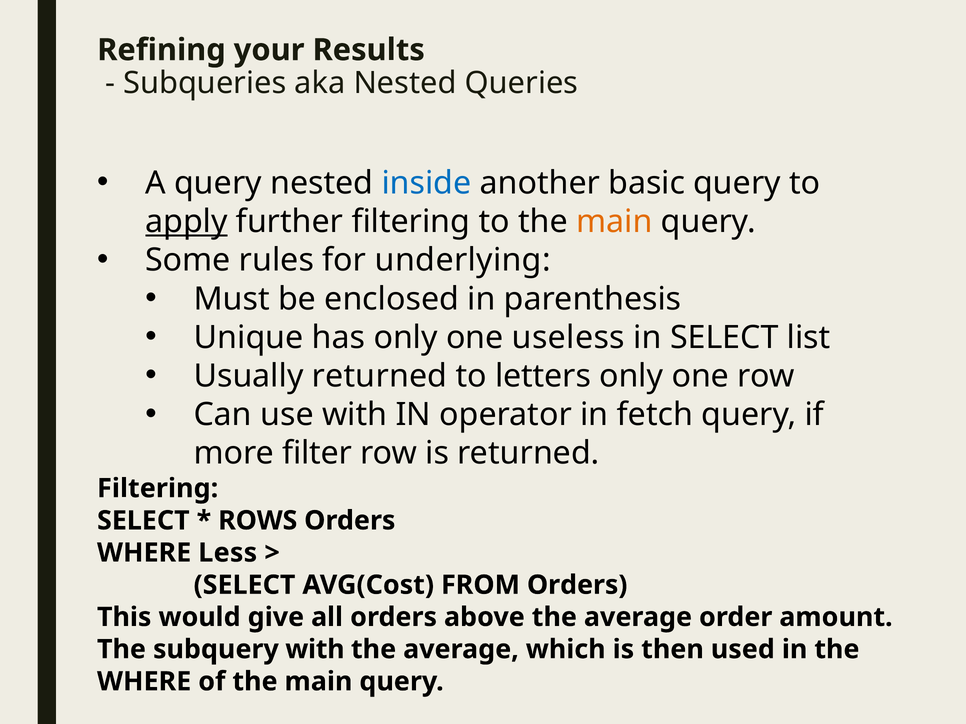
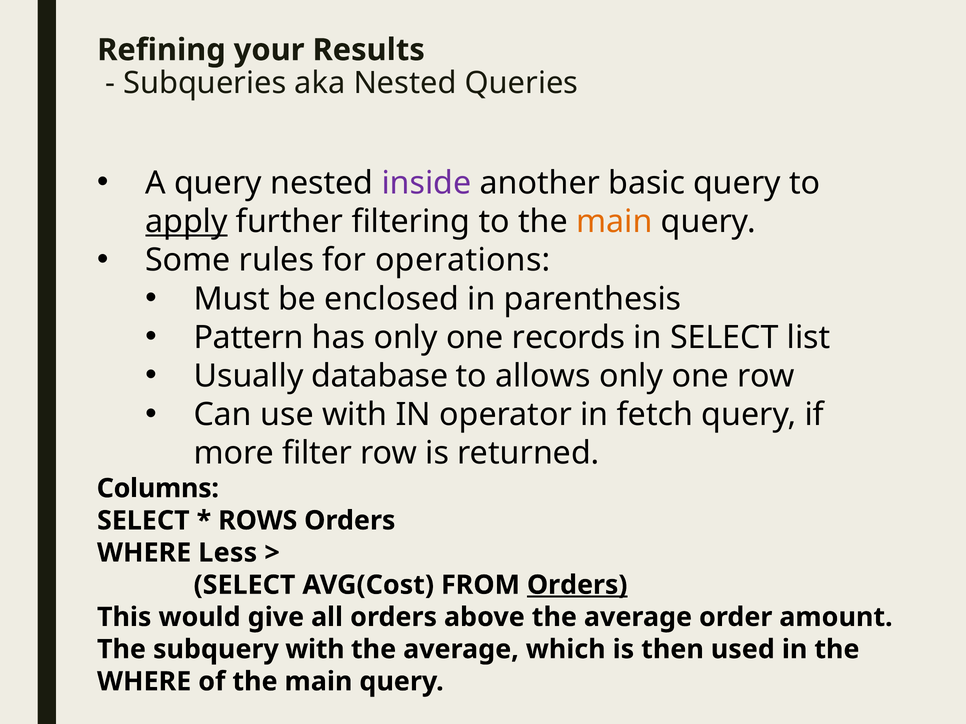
inside colour: blue -> purple
underlying: underlying -> operations
Unique: Unique -> Pattern
useless: useless -> records
Usually returned: returned -> database
letters: letters -> allows
Filtering at (158, 489): Filtering -> Columns
Orders at (577, 585) underline: none -> present
